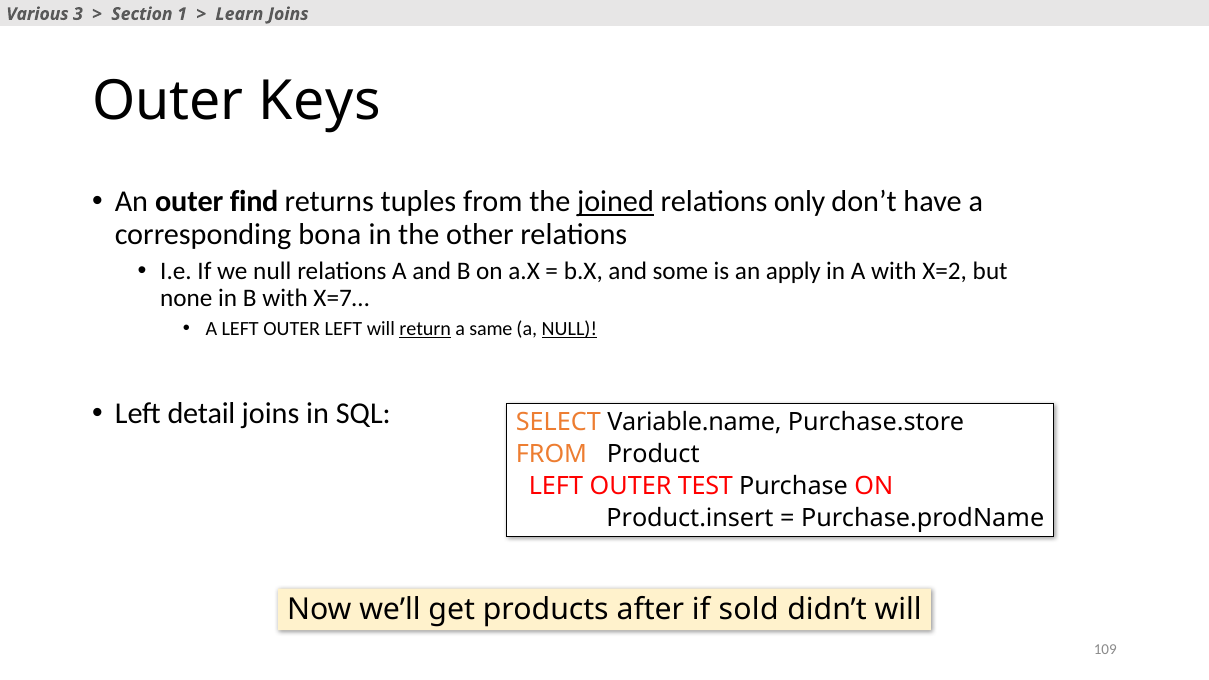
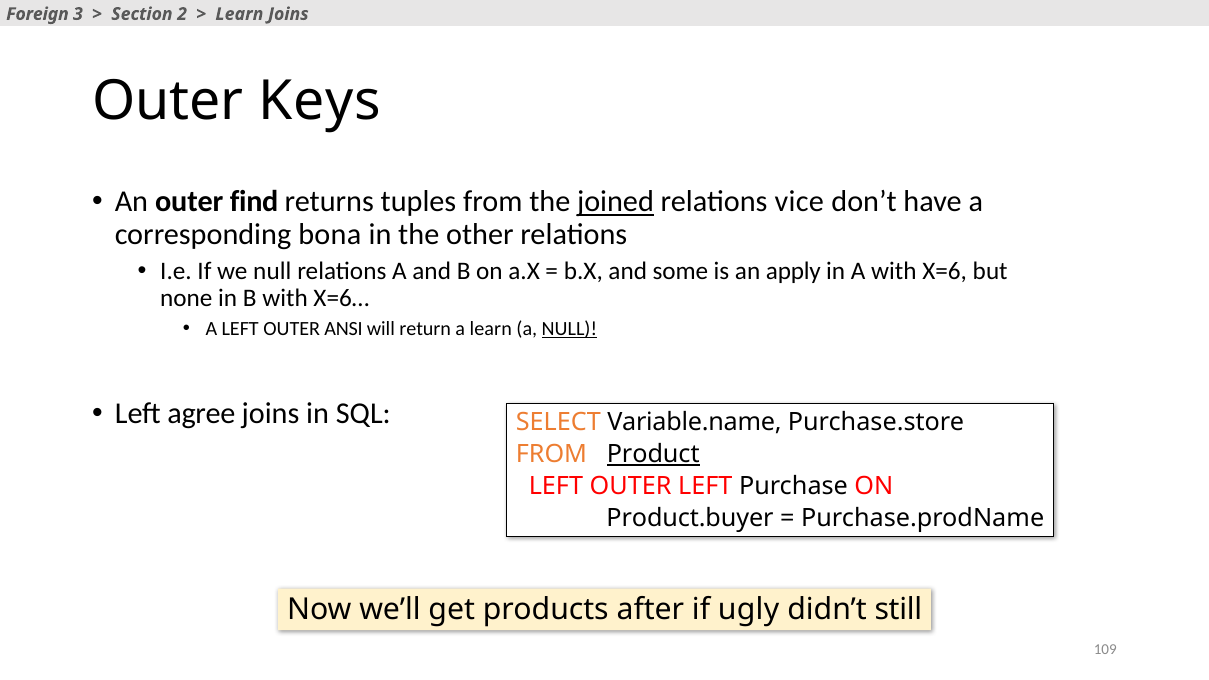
Various: Various -> Foreign
1: 1 -> 2
only: only -> vice
X=2: X=2 -> X=6
X=7…: X=7… -> X=6…
OUTER LEFT: LEFT -> ANSI
return underline: present -> none
a same: same -> learn
detail: detail -> agree
Product underline: none -> present
OUTER TEST: TEST -> LEFT
Product.insert: Product.insert -> Product.buyer
sold: sold -> ugly
didn’t will: will -> still
